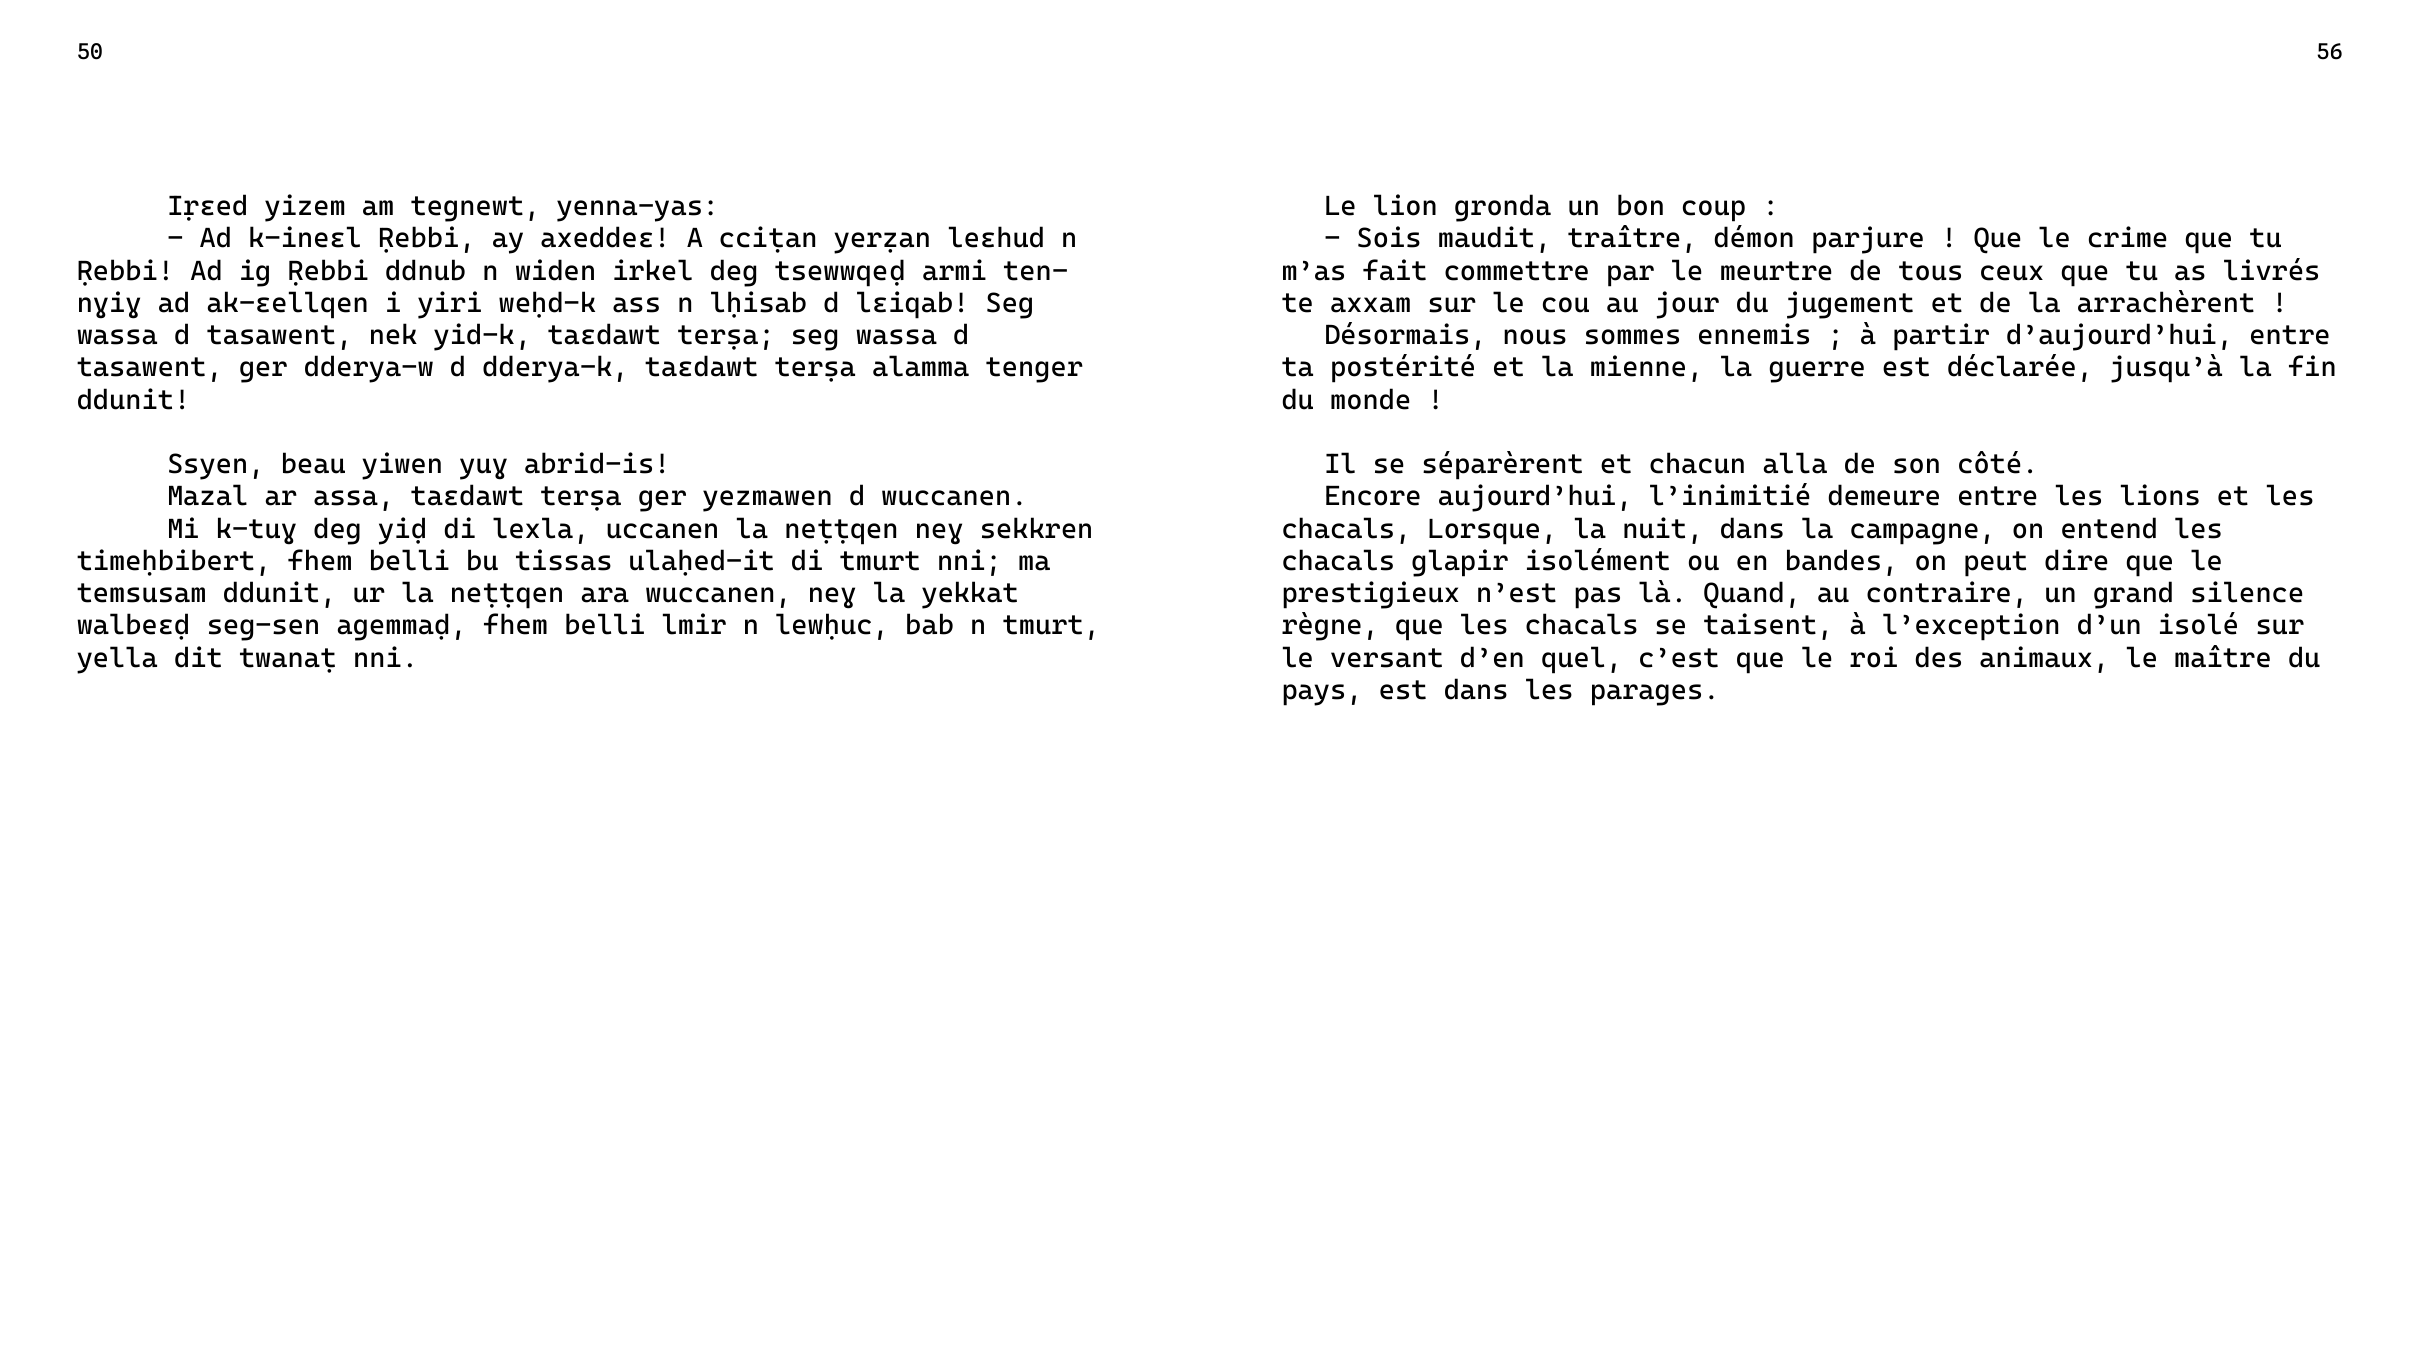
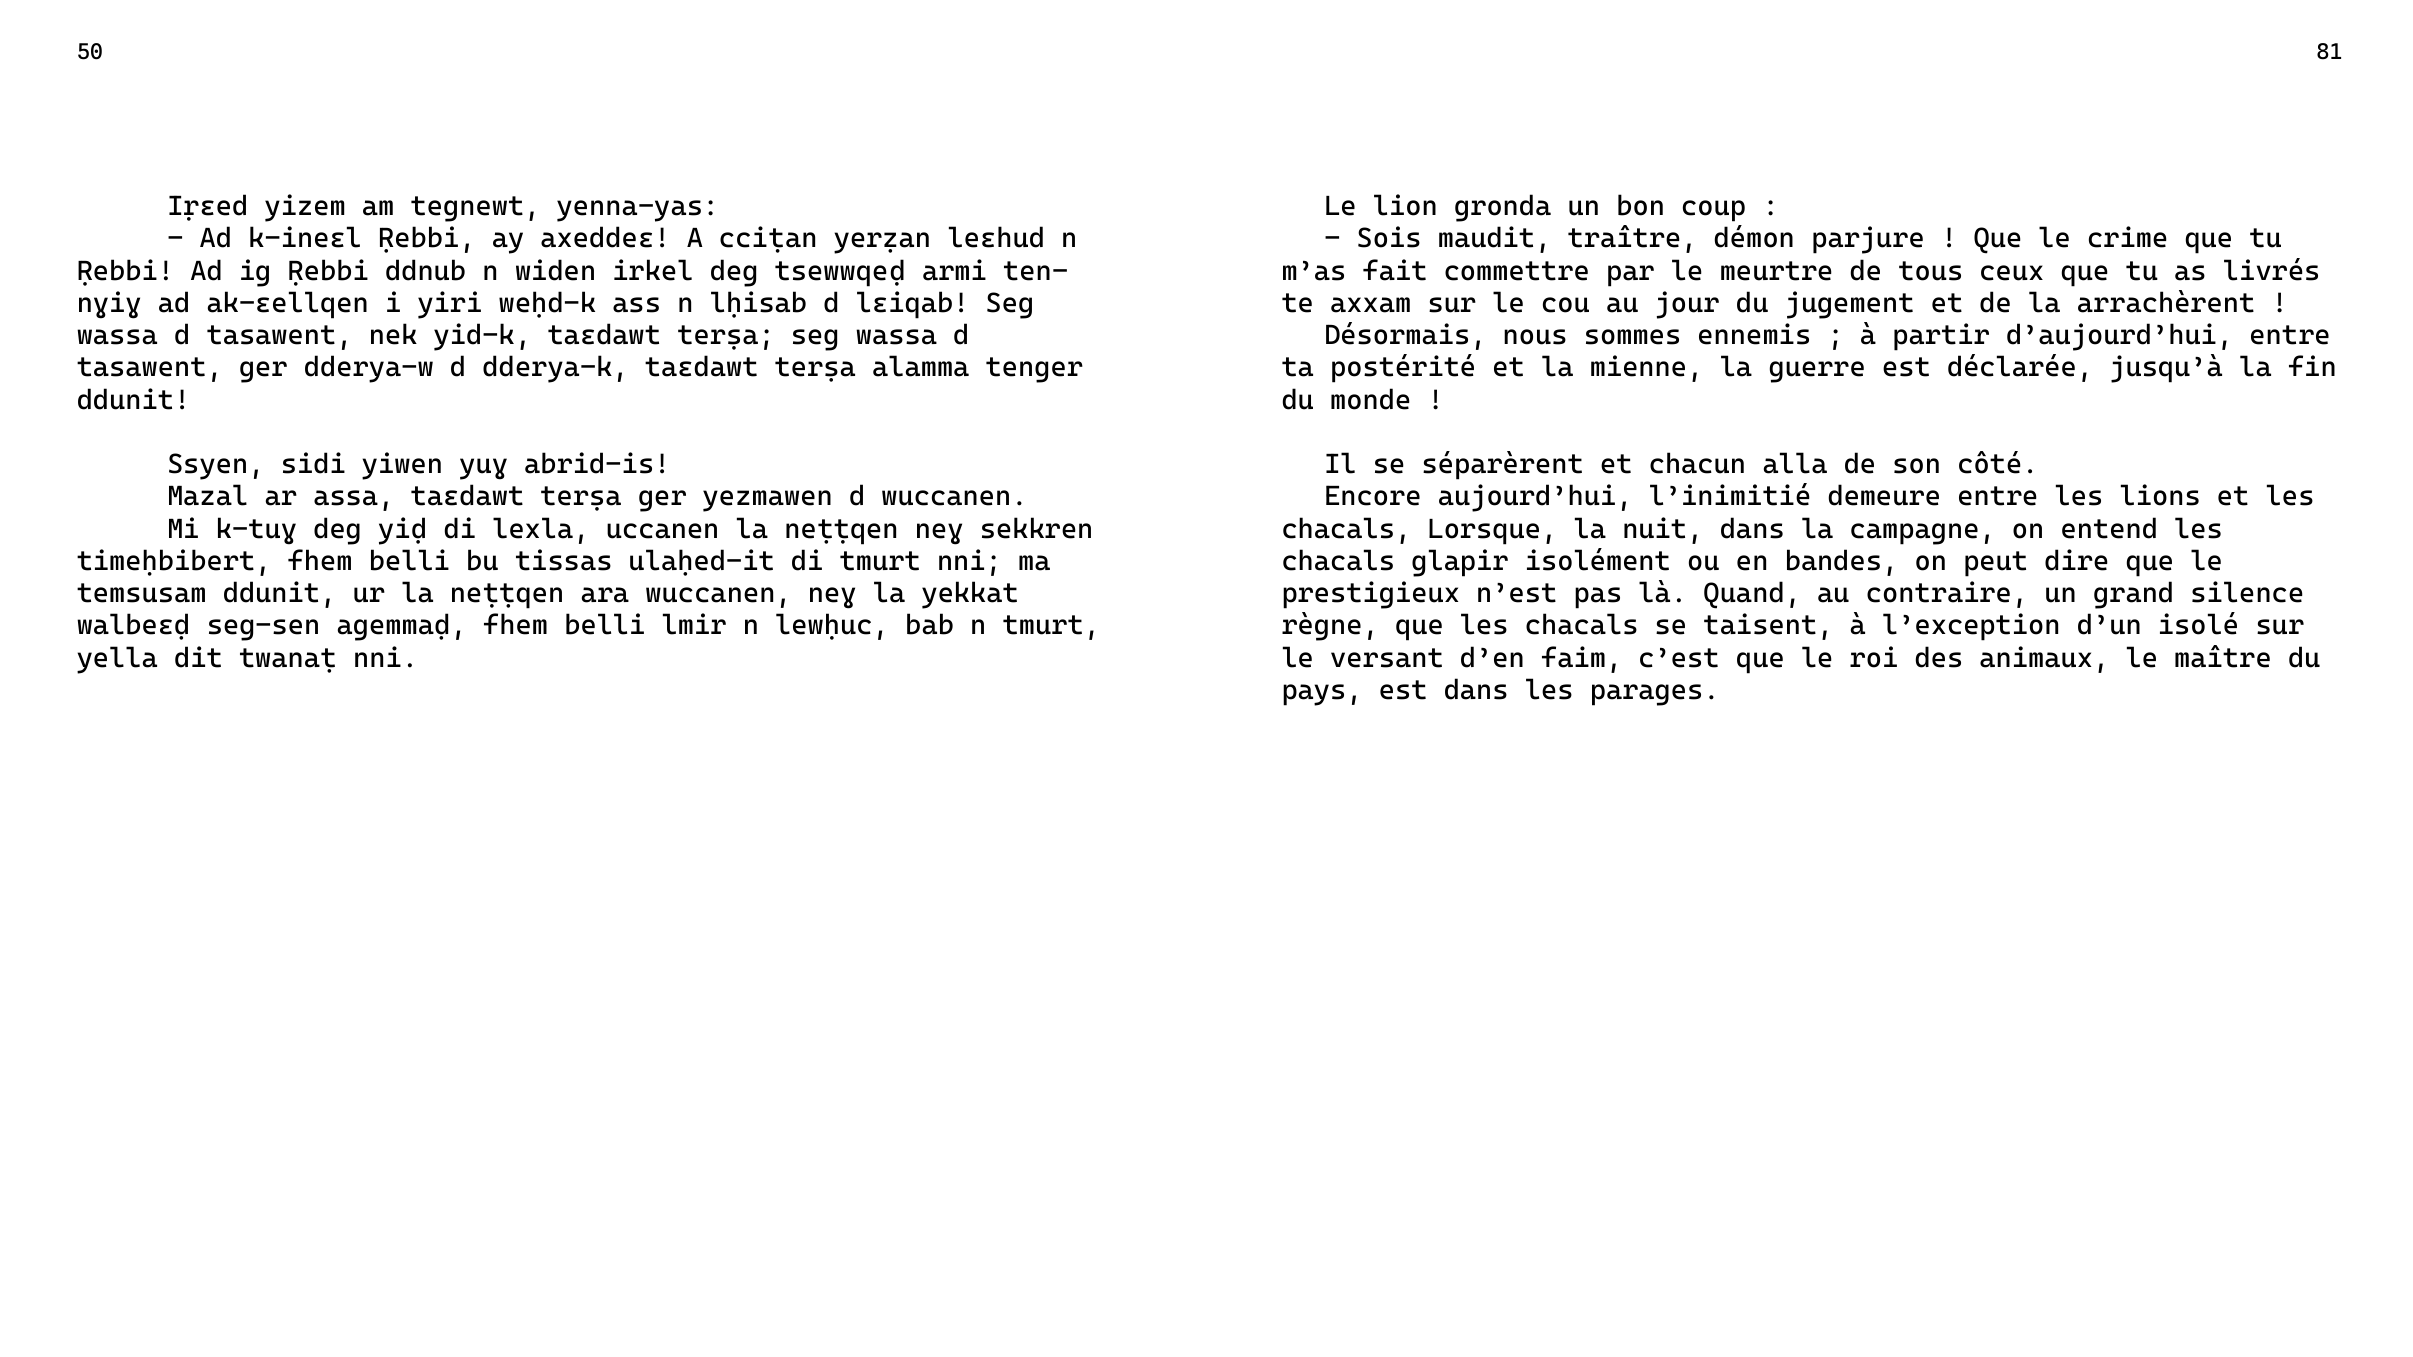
56: 56 -> 81
beau: beau -> sidi
quel: quel -> faim
